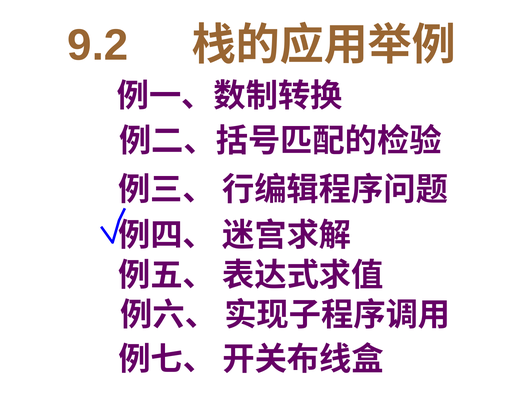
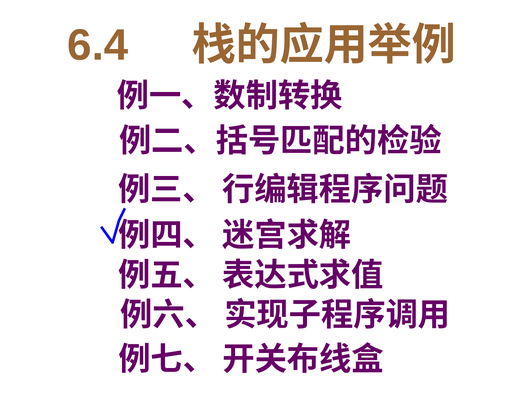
9.2: 9.2 -> 6.4
